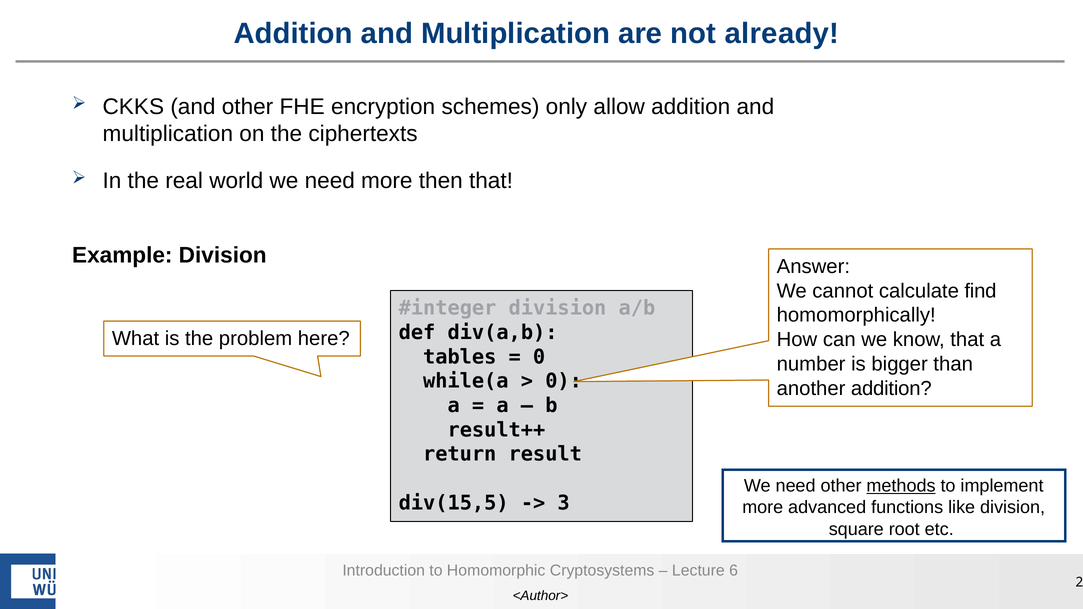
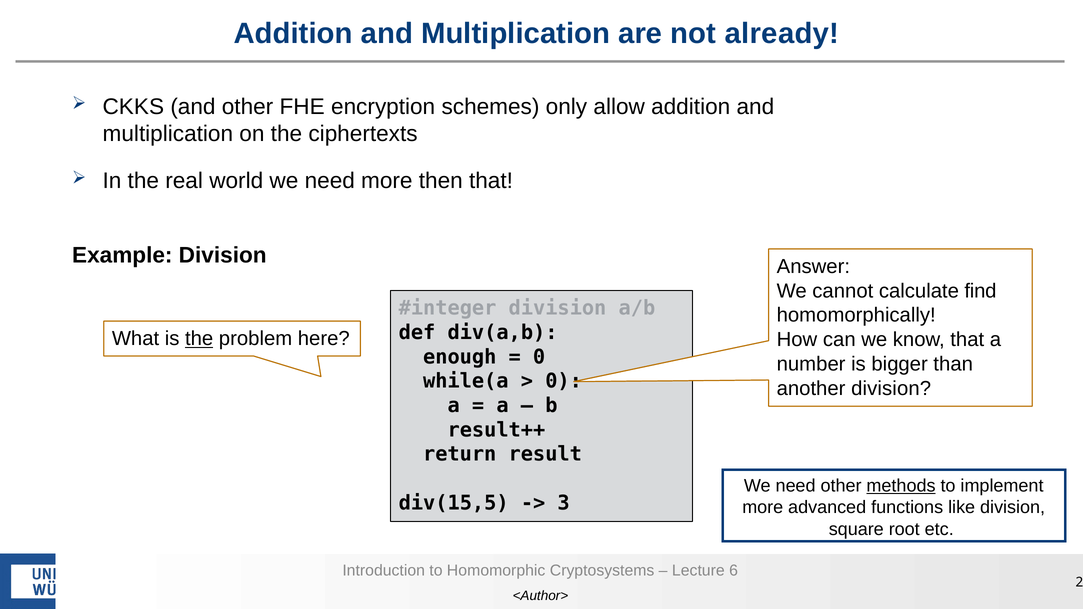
the at (199, 339) underline: none -> present
tables: tables -> enough
another addition: addition -> division
